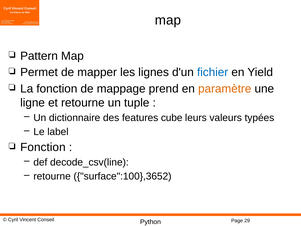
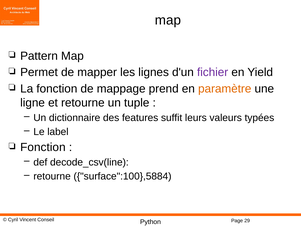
fichier colour: blue -> purple
cube: cube -> suffit
surface":100},3652: surface":100},3652 -> surface":100},5884
